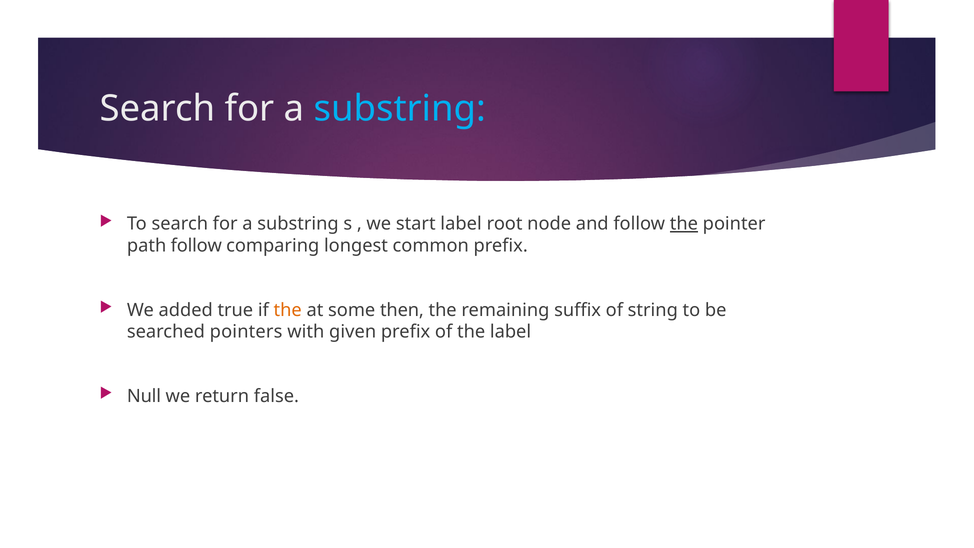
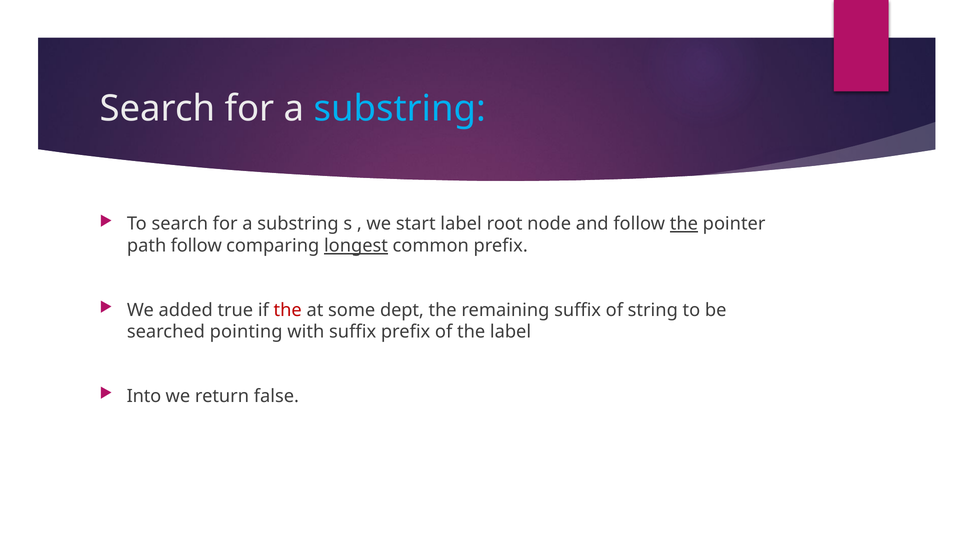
longest underline: none -> present
the at (288, 310) colour: orange -> red
then: then -> dept
pointers: pointers -> pointing
with given: given -> suffix
Null: Null -> Into
